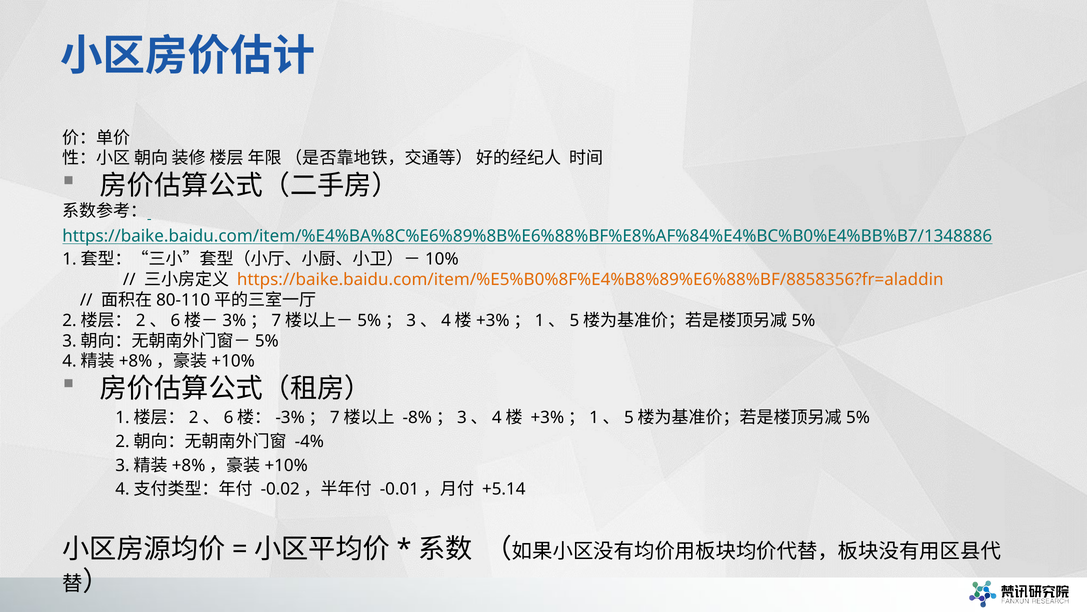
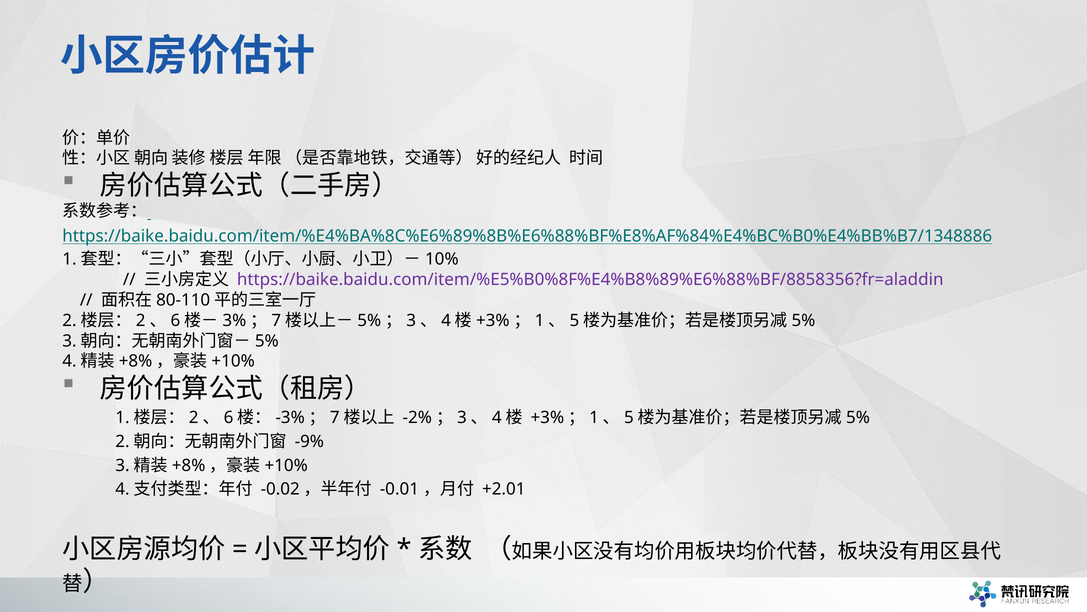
https://baike.baidu.com/item/%E5%B0%8F%E4%B8%89%E6%88%BF/8858356?fr=aladdin colour: orange -> purple
-8%: -8% -> -2%
-4%: -4% -> -9%
+5.14: +5.14 -> +2.01
